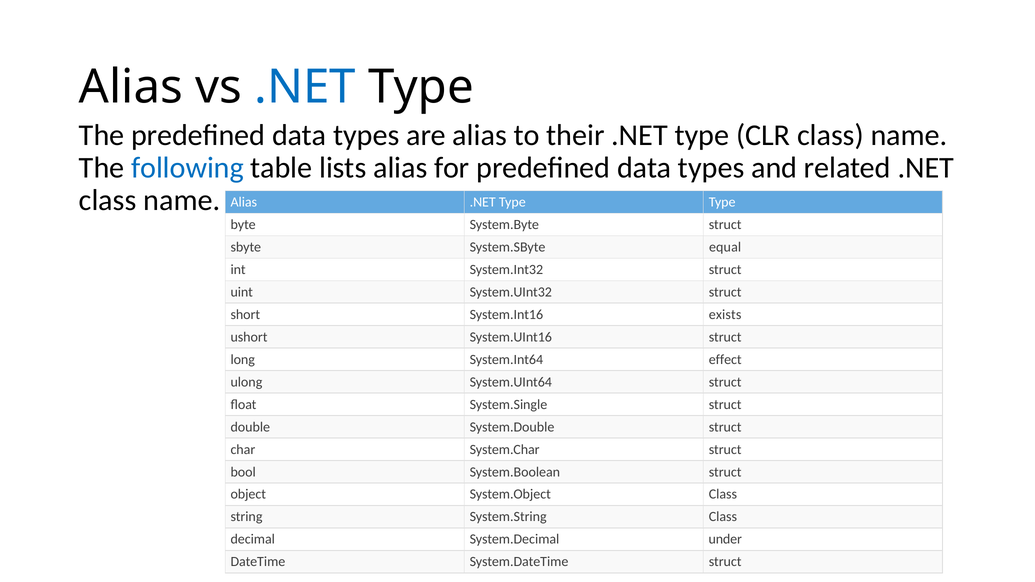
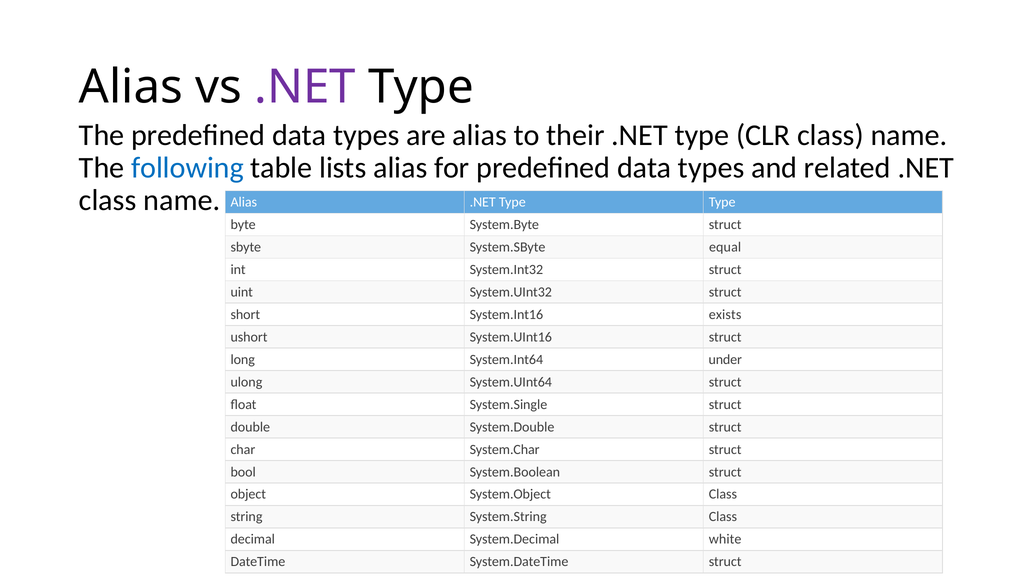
.NET at (305, 87) colour: blue -> purple
effect: effect -> under
under: under -> white
